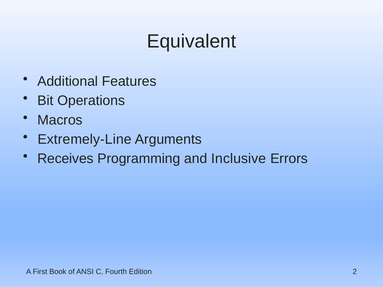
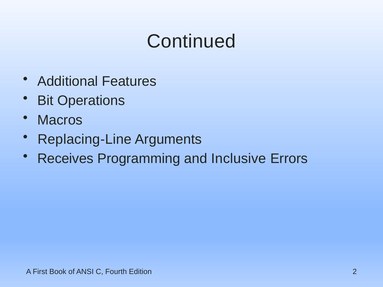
Equivalent: Equivalent -> Continued
Extremely-Line: Extremely-Line -> Replacing-Line
